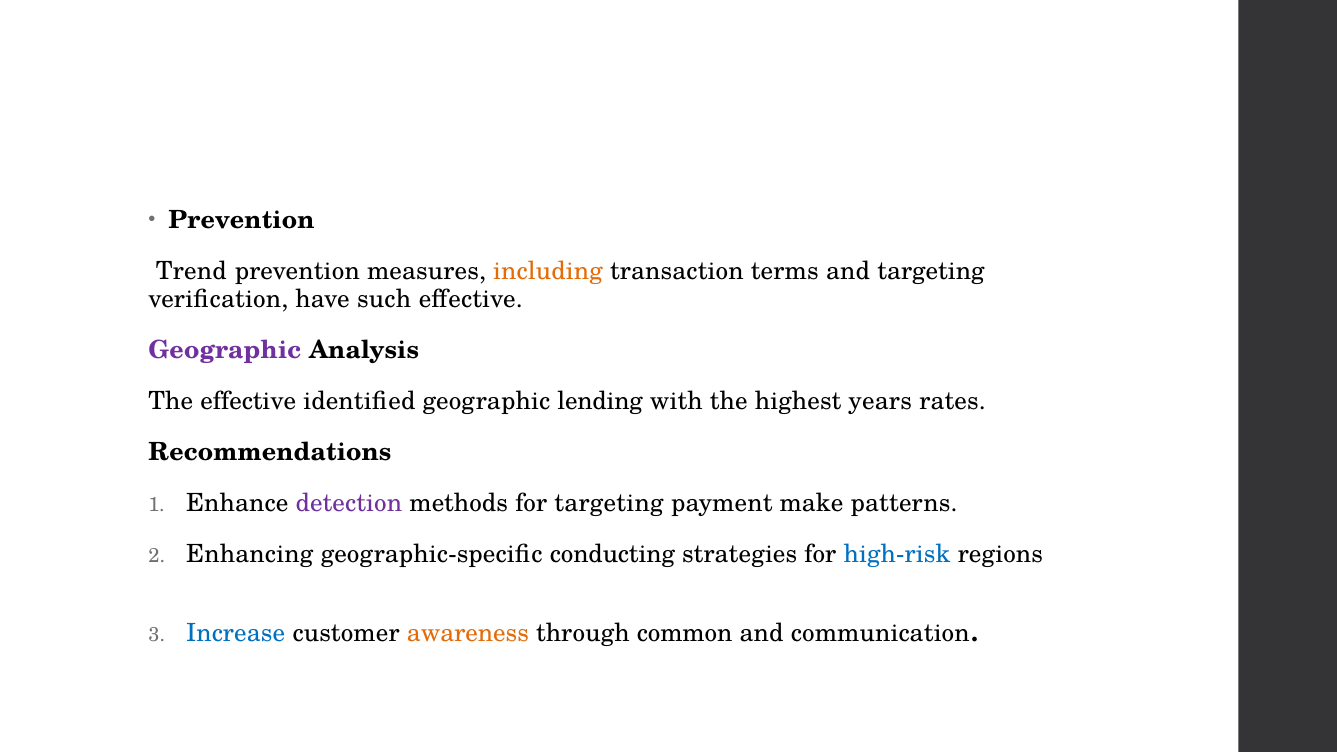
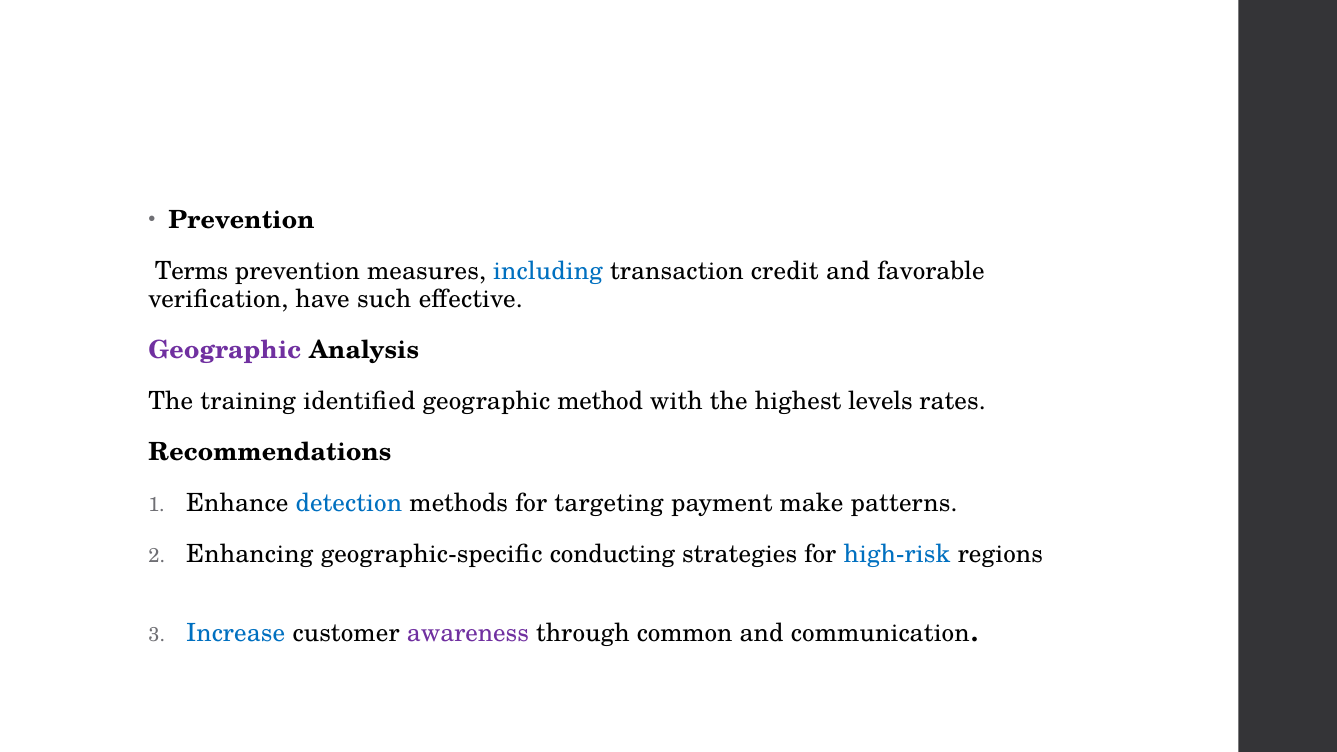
Trend: Trend -> Terms
including colour: orange -> blue
terms: terms -> credit
and targeting: targeting -> favorable
The effective: effective -> training
lending: lending -> method
years: years -> levels
detection colour: purple -> blue
awareness colour: orange -> purple
